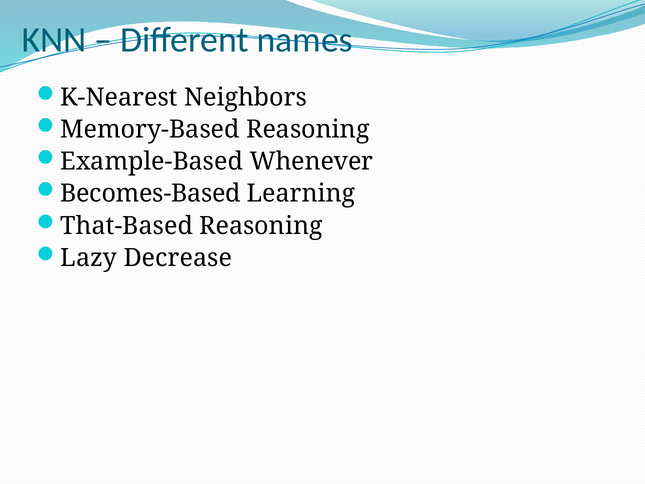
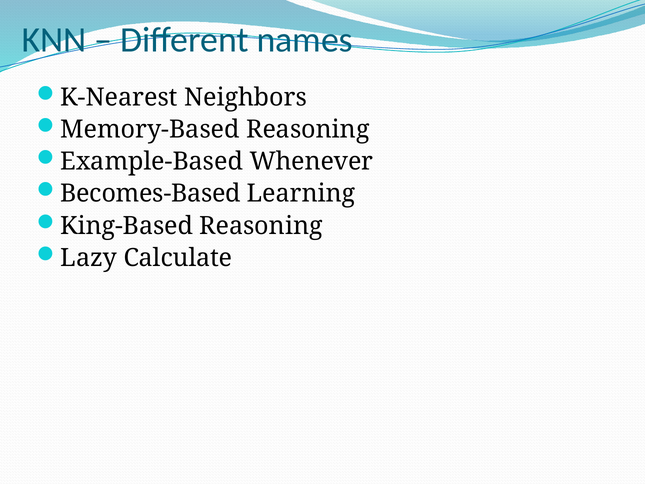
That-Based: That-Based -> King-Based
Decrease: Decrease -> Calculate
